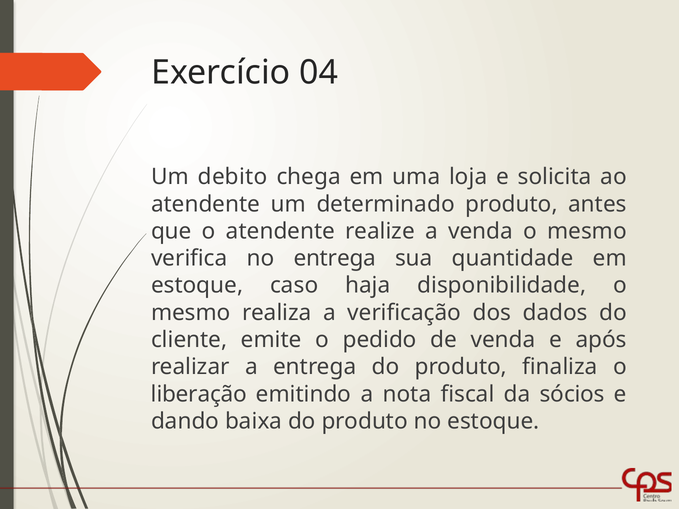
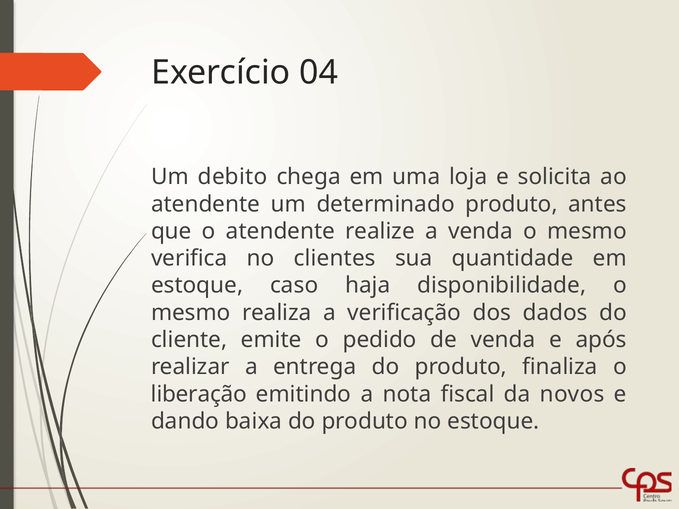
no entrega: entrega -> clientes
sócios: sócios -> novos
